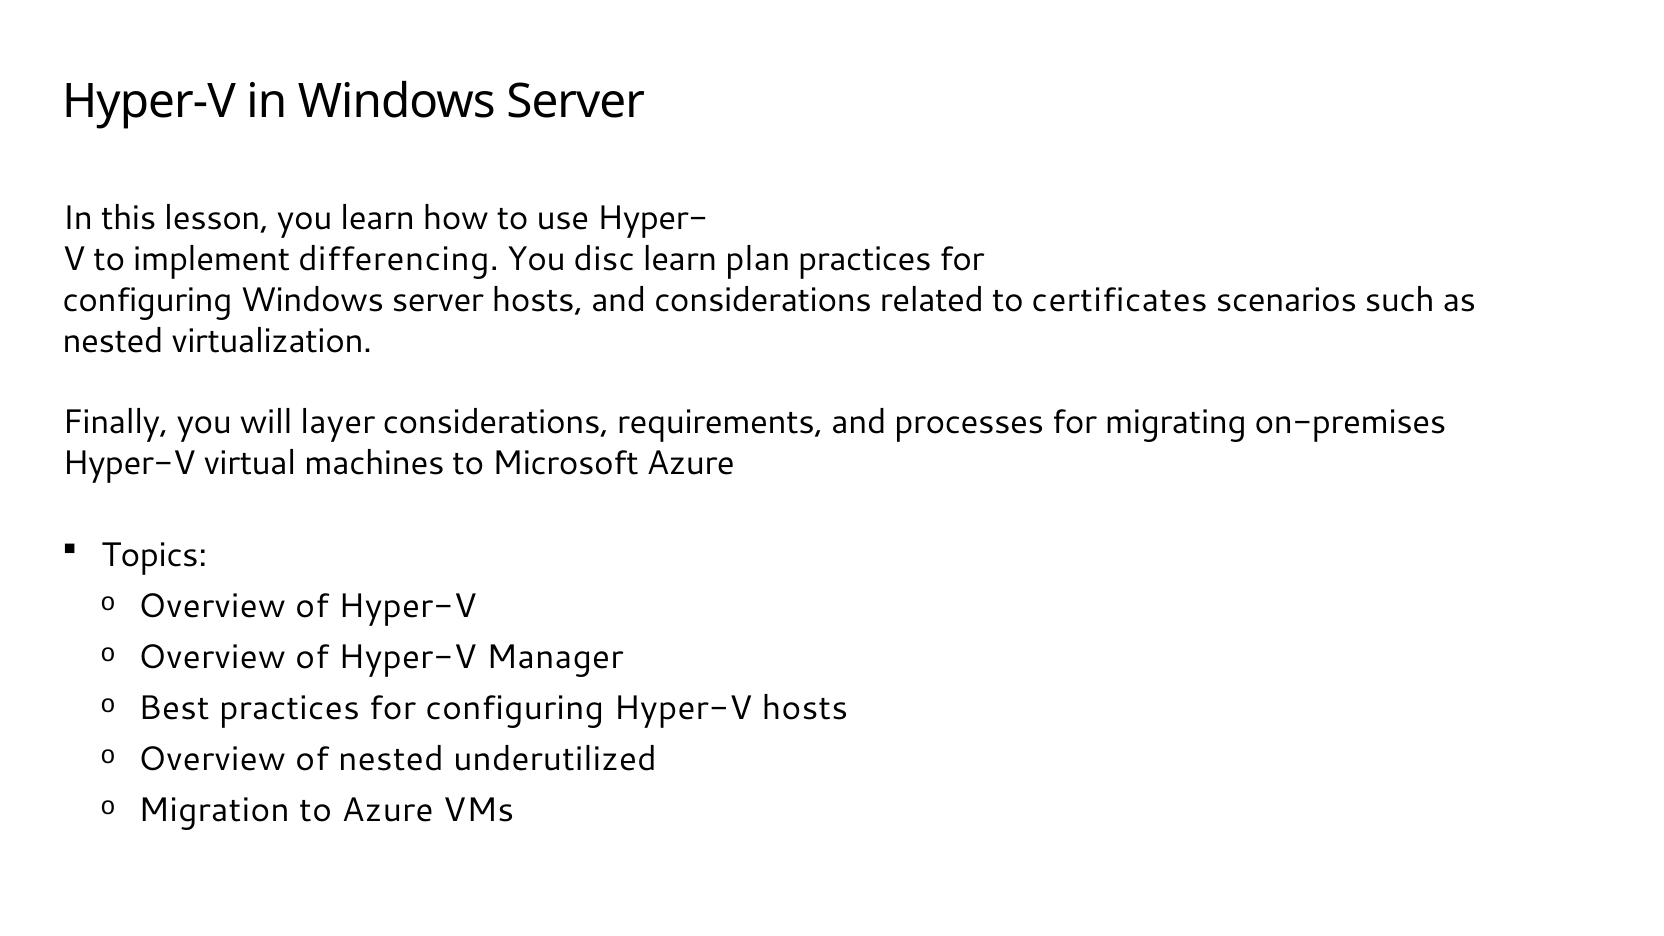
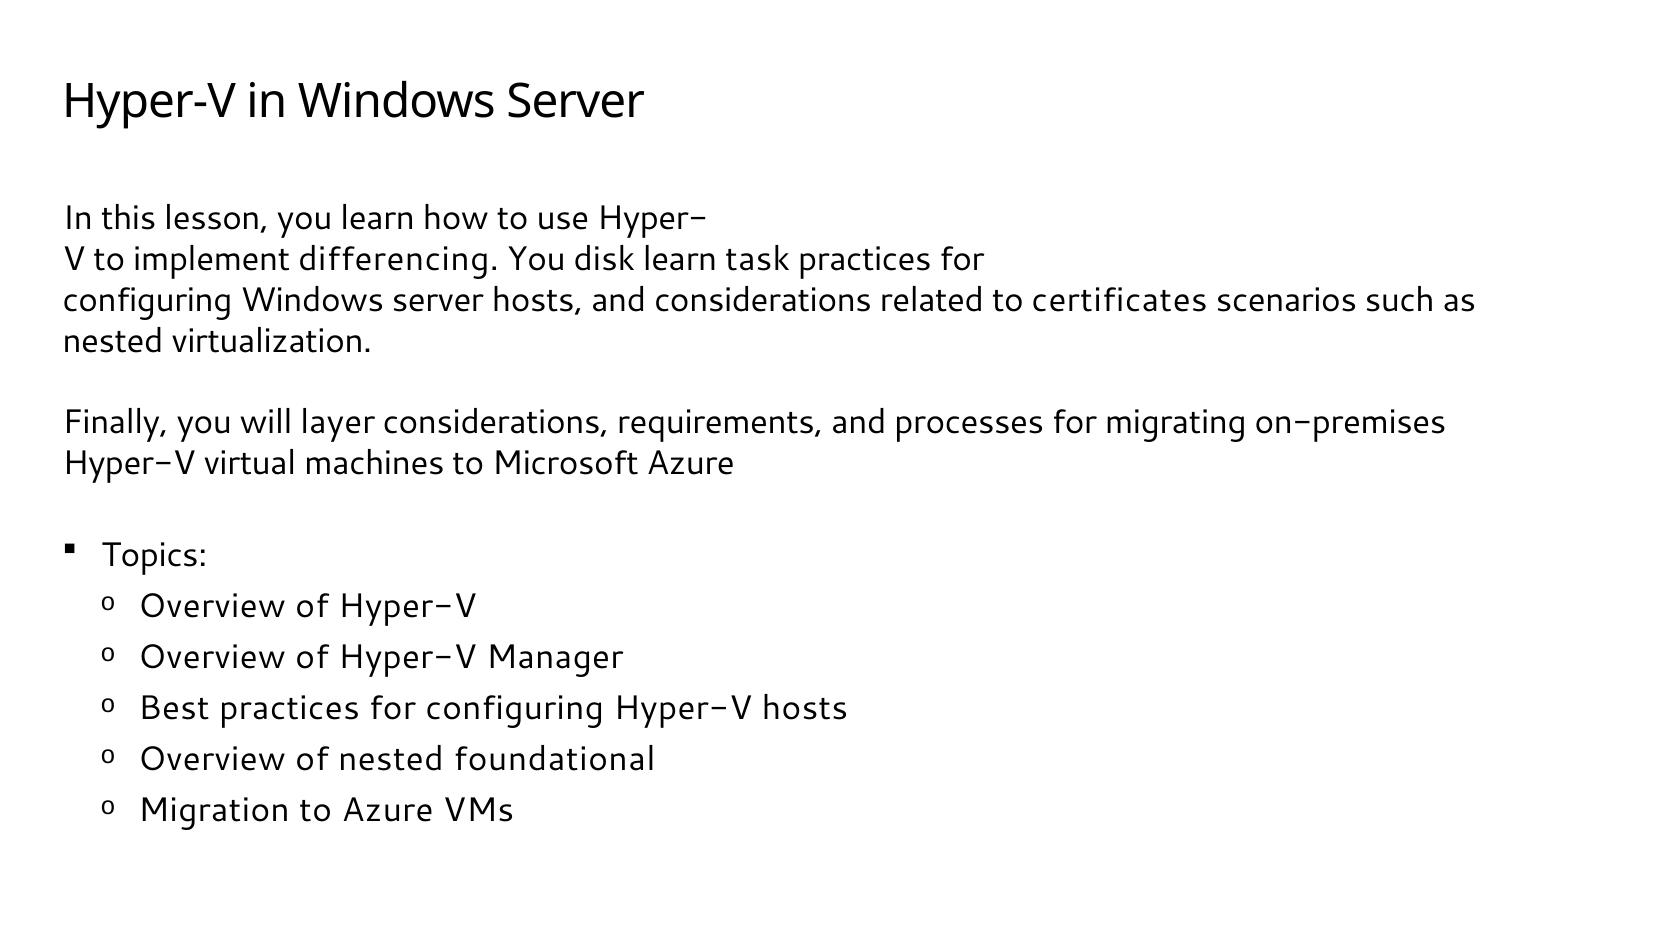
disc: disc -> disk
plan: plan -> task
underutilized: underutilized -> foundational
